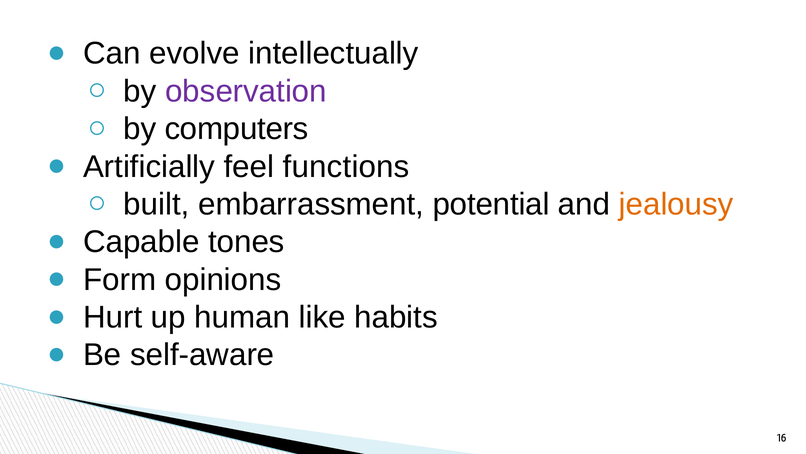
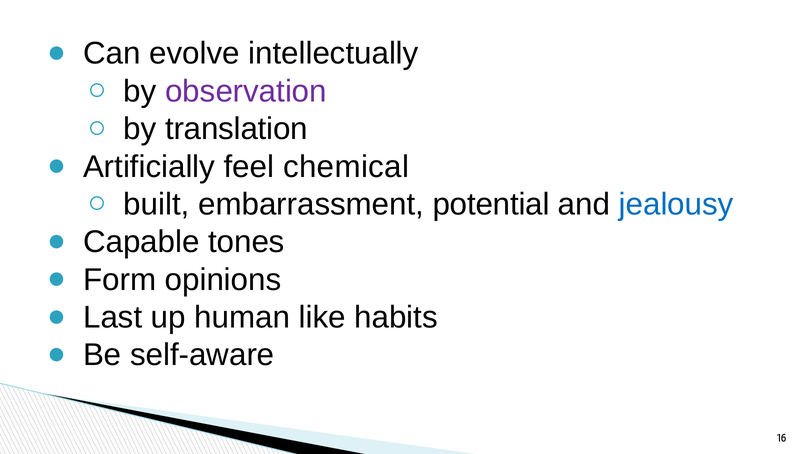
computers: computers -> translation
functions: functions -> chemical
jealousy colour: orange -> blue
Hurt: Hurt -> Last
